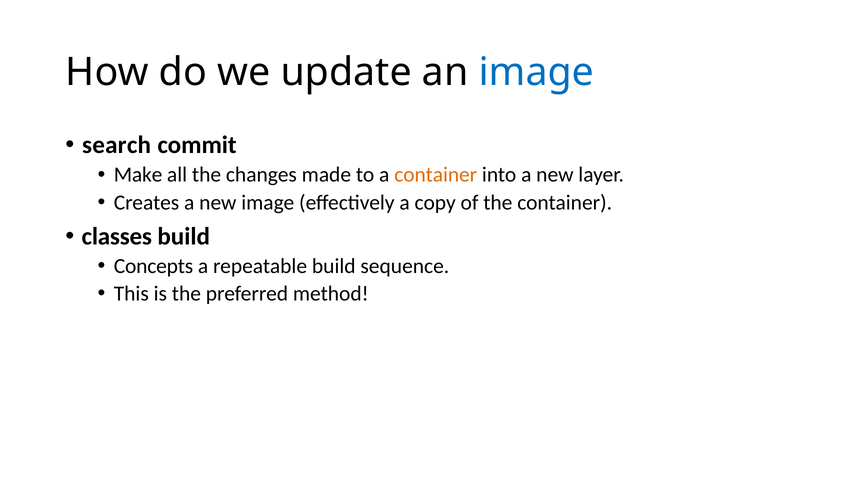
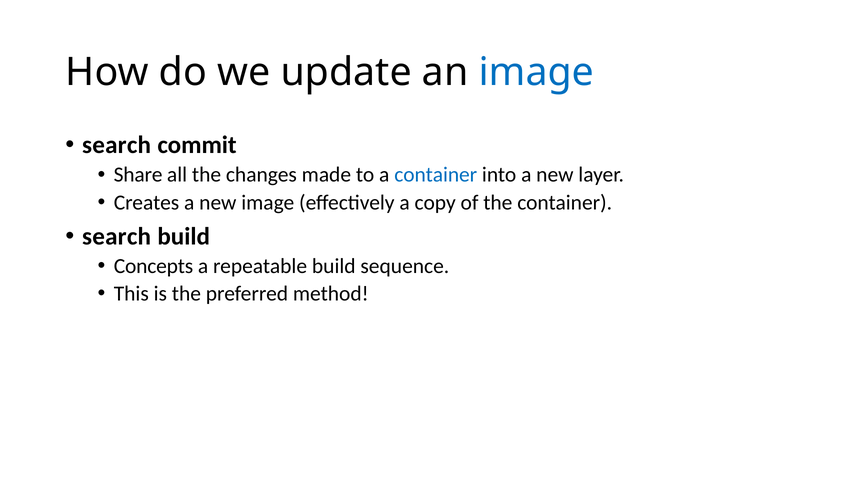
Make: Make -> Share
container at (436, 175) colour: orange -> blue
classes at (117, 237): classes -> search
